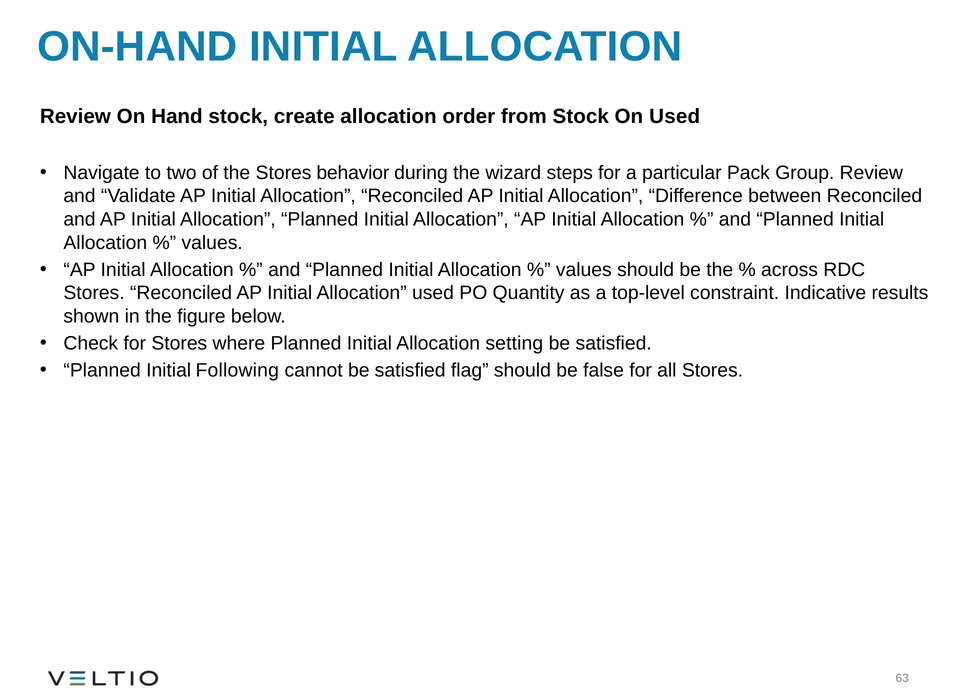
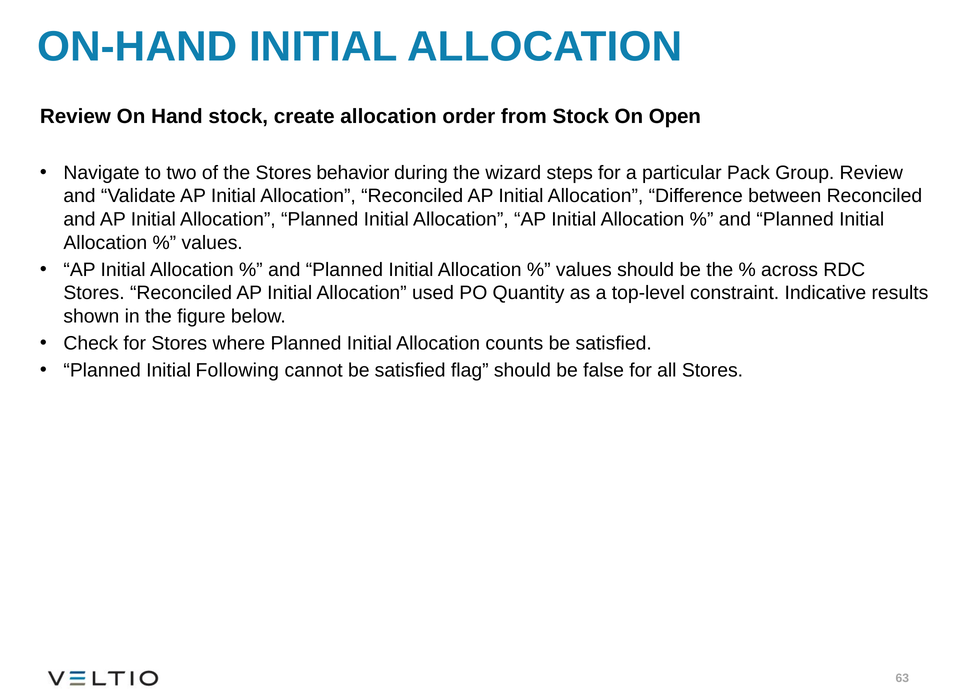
On Used: Used -> Open
setting: setting -> counts
